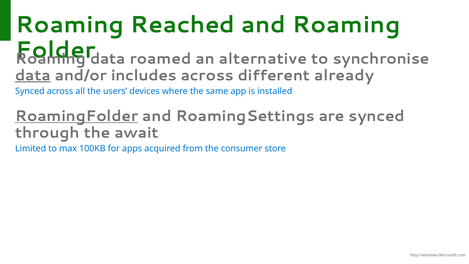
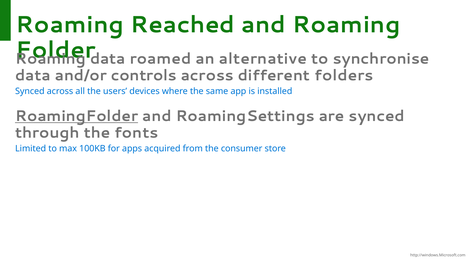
data at (33, 75) underline: present -> none
includes: includes -> controls
already: already -> folders
await: await -> fonts
